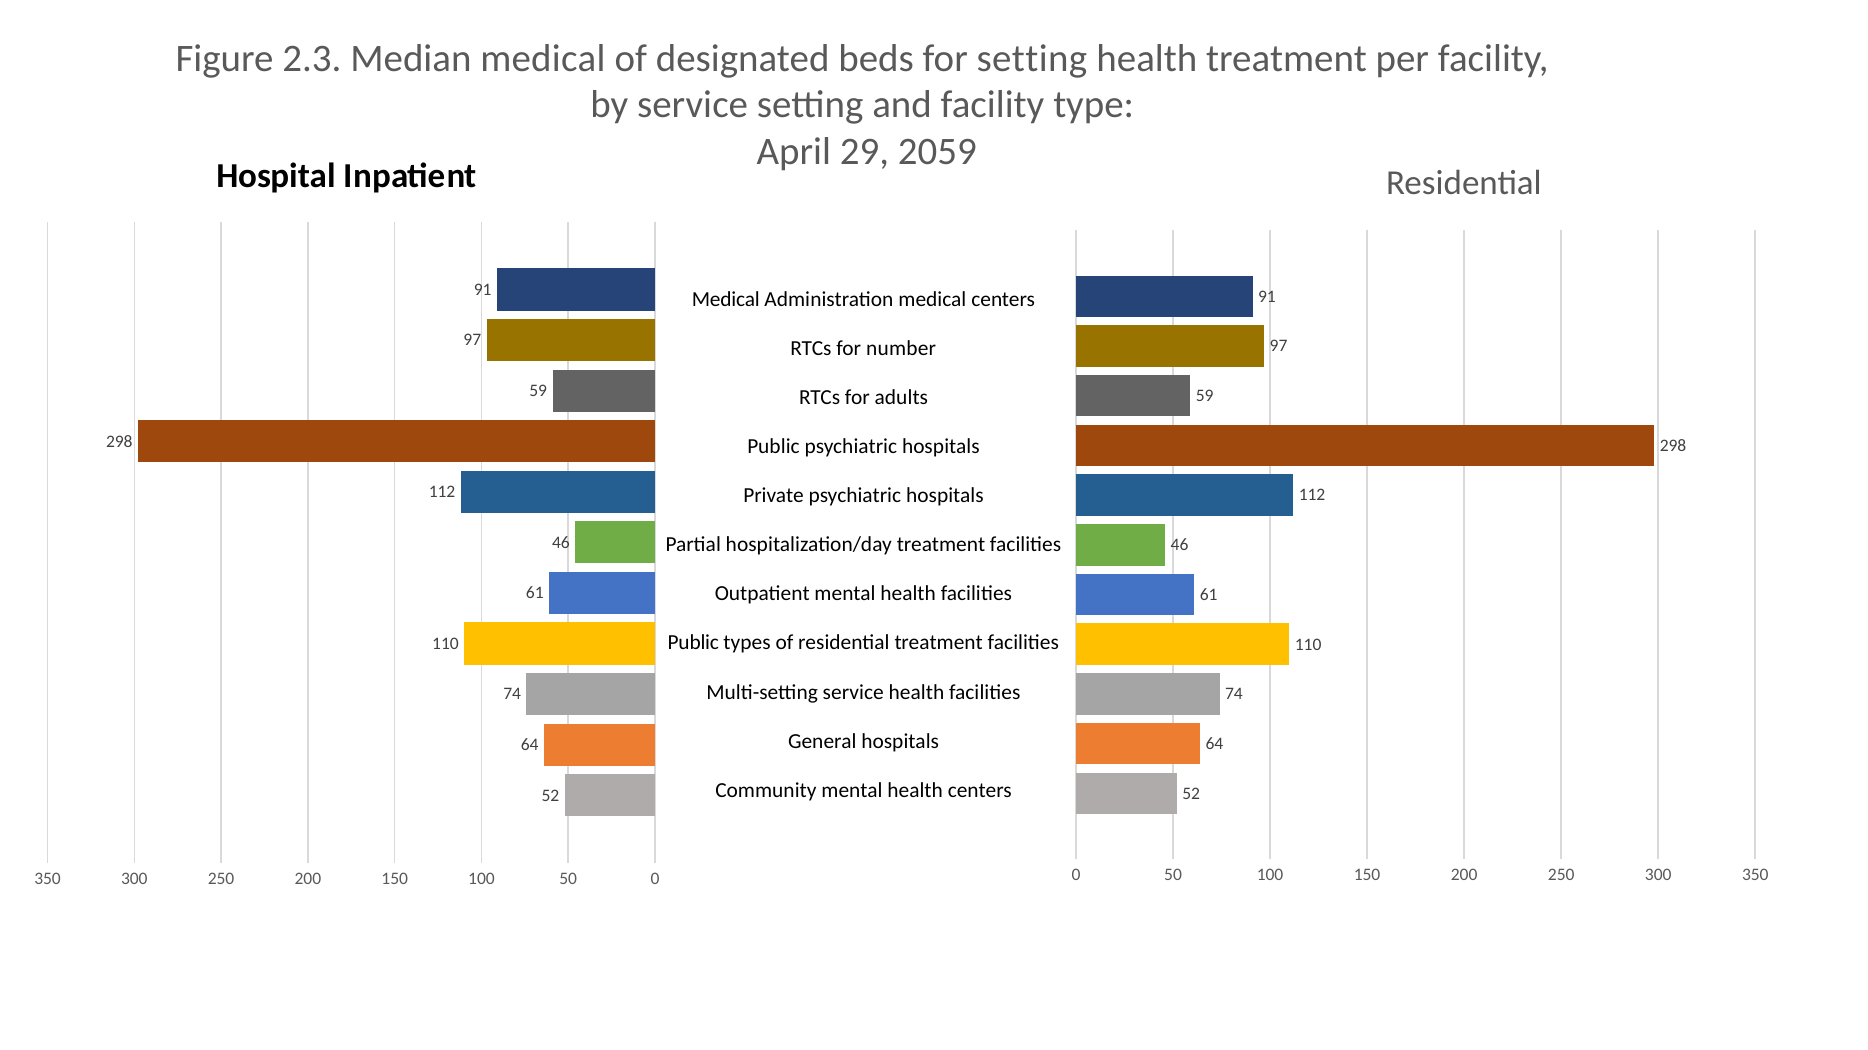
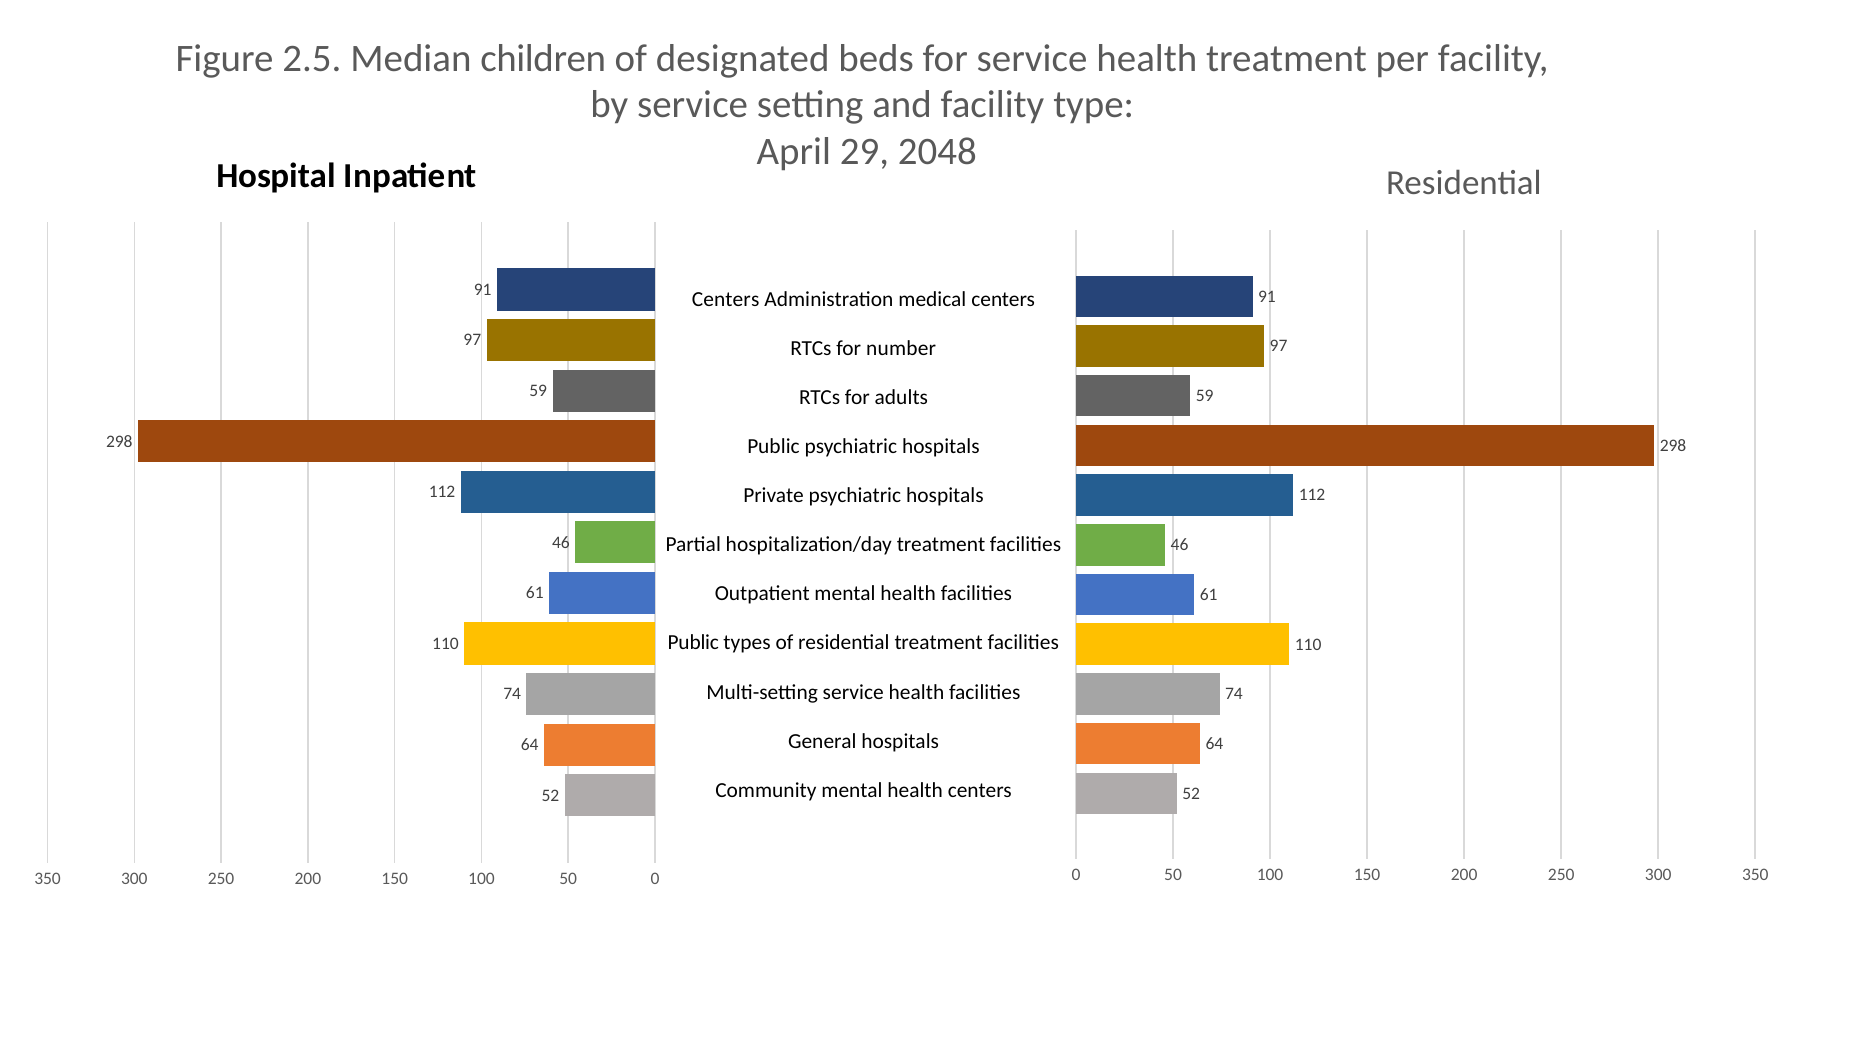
2.3: 2.3 -> 2.5
Median medical: medical -> children
for setting: setting -> service
2059: 2059 -> 2048
Medical at (726, 300): Medical -> Centers
